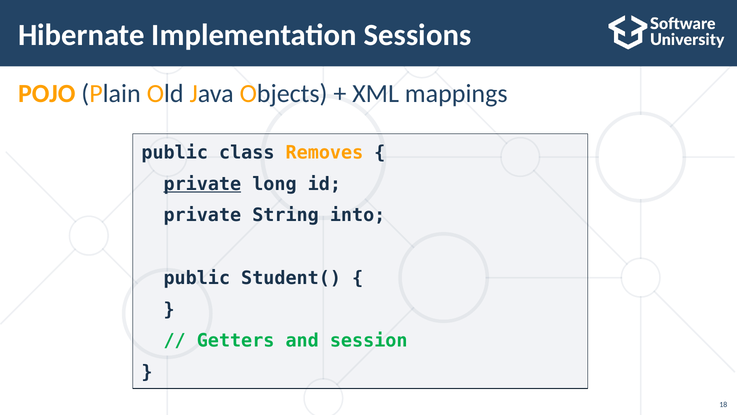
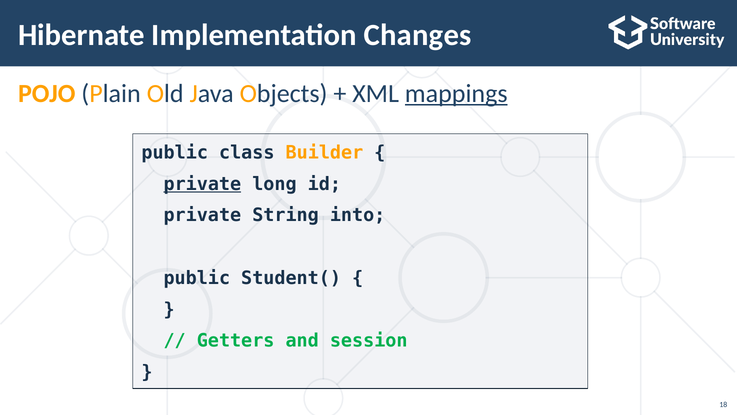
Sessions: Sessions -> Changes
mappings underline: none -> present
Removes: Removes -> Builder
